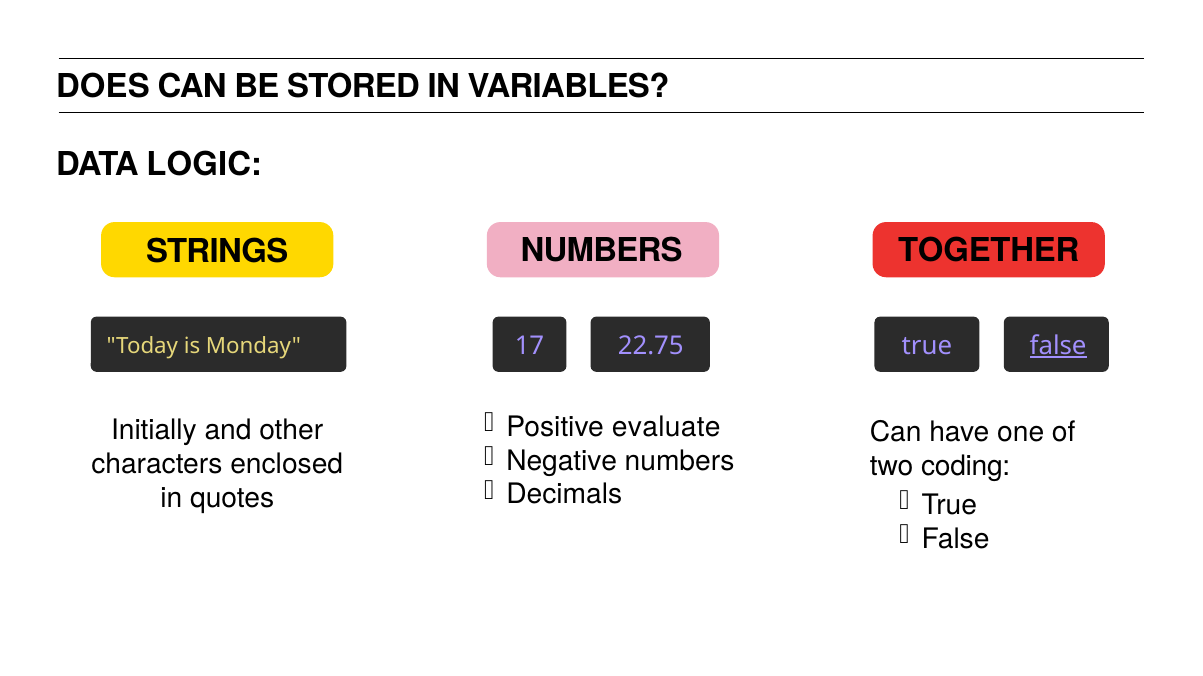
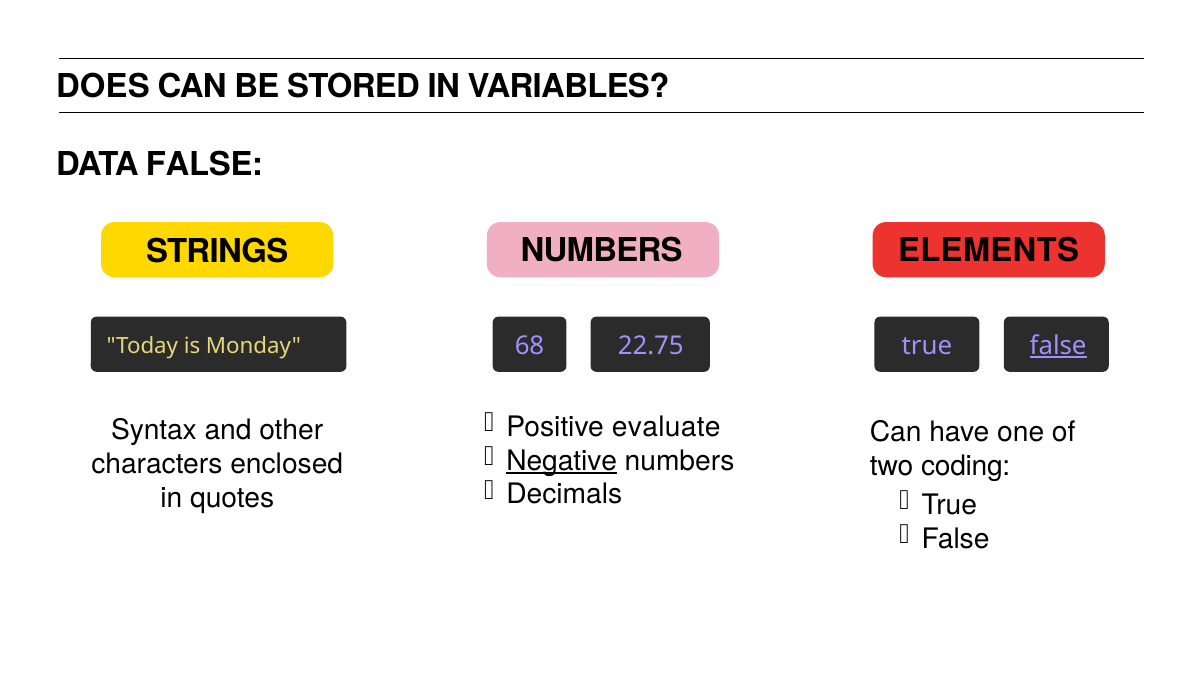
DATA LOGIC: LOGIC -> FALSE
TOGETHER: TOGETHER -> ELEMENTS
17: 17 -> 68
Initially: Initially -> Syntax
Negative underline: none -> present
